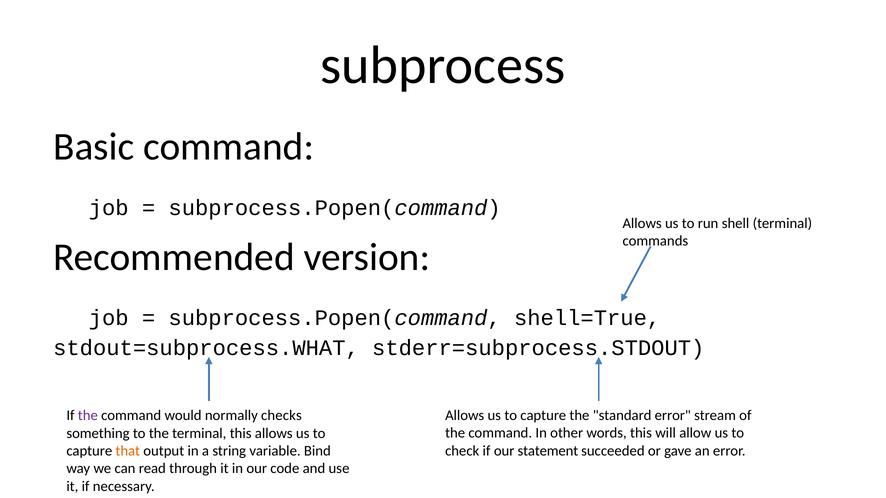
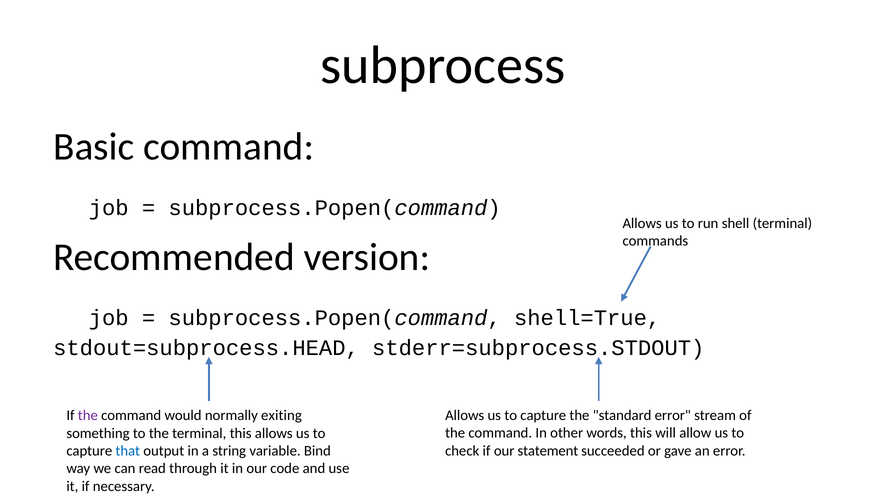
stdout=subprocess.WHAT: stdout=subprocess.WHAT -> stdout=subprocess.HEAD
checks: checks -> exiting
that colour: orange -> blue
